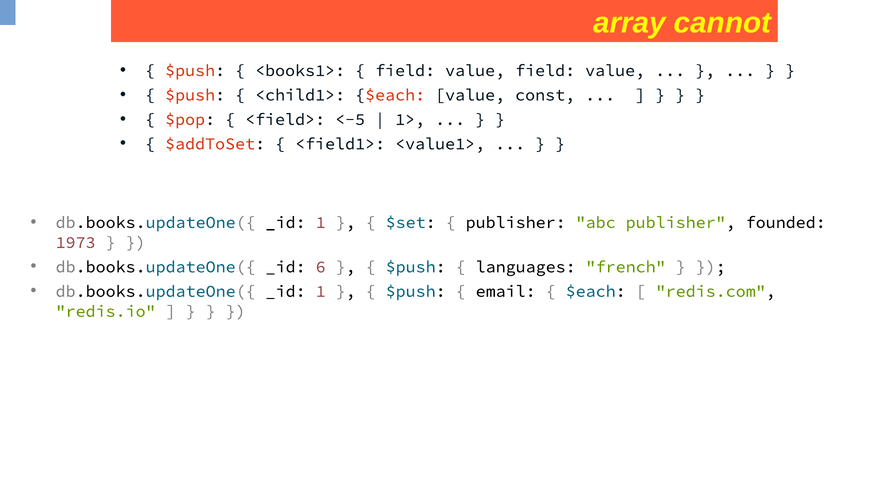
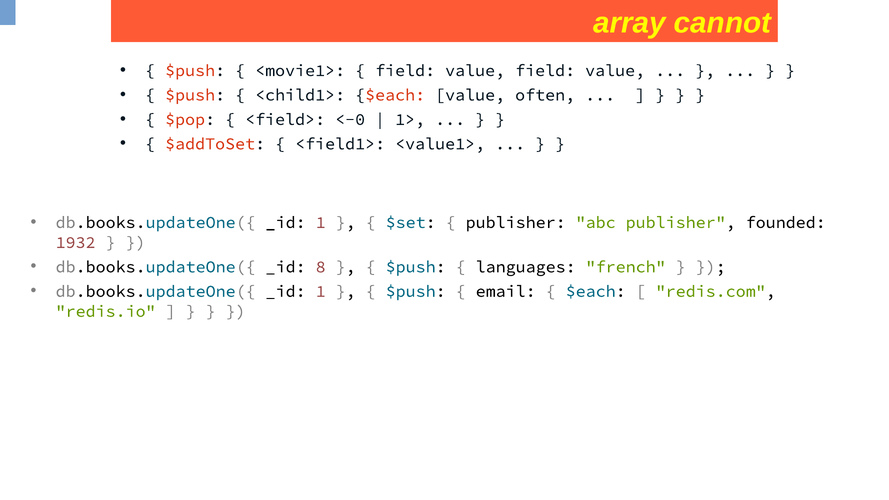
<books1>: <books1> -> <movie1>
const: const -> often
<-5: <-5 -> <-0
1973: 1973 -> 1932
6: 6 -> 8
